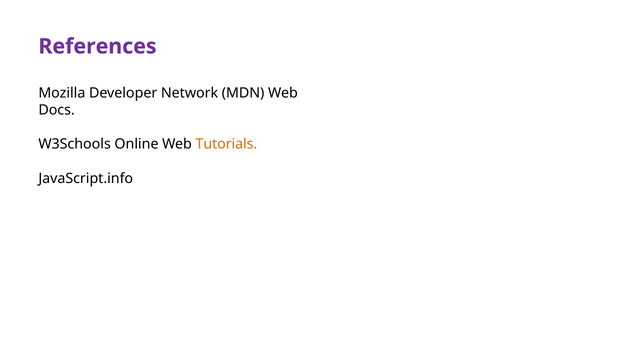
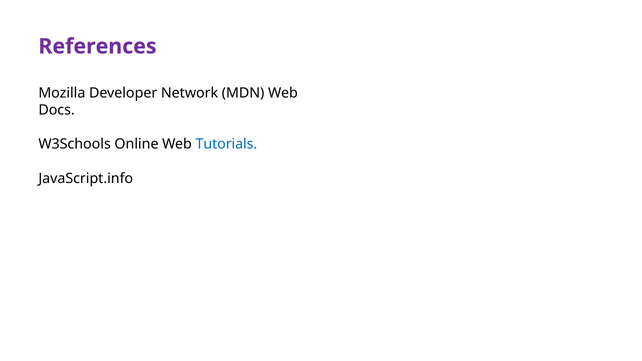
Tutorials colour: orange -> blue
